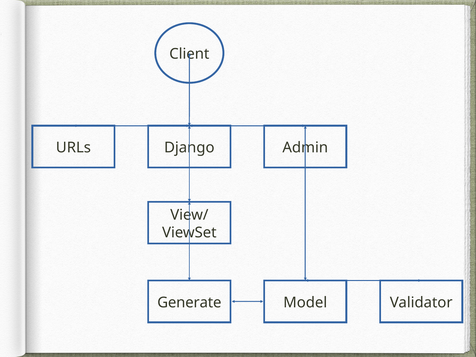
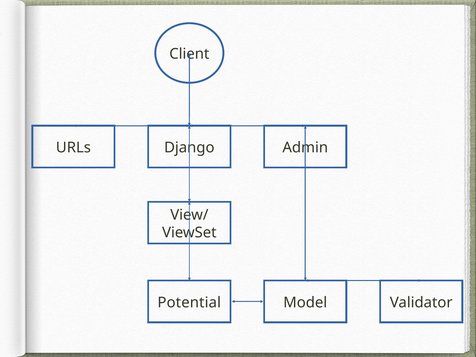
Generate: Generate -> Potential
